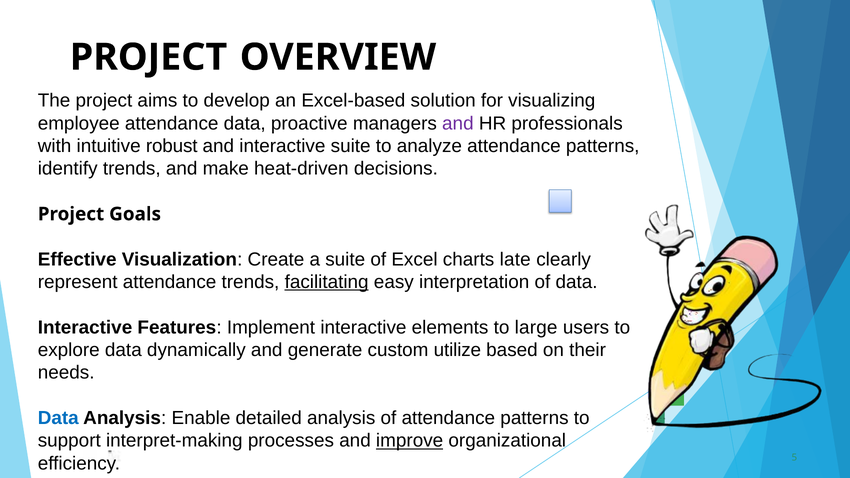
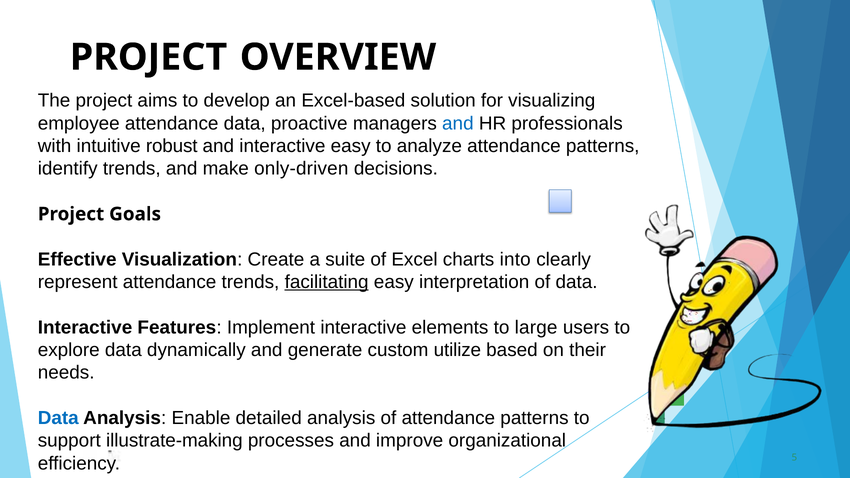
and at (458, 123) colour: purple -> blue
interactive suite: suite -> easy
heat-driven: heat-driven -> only-driven
late: late -> into
interpret-making: interpret-making -> illustrate-making
improve underline: present -> none
